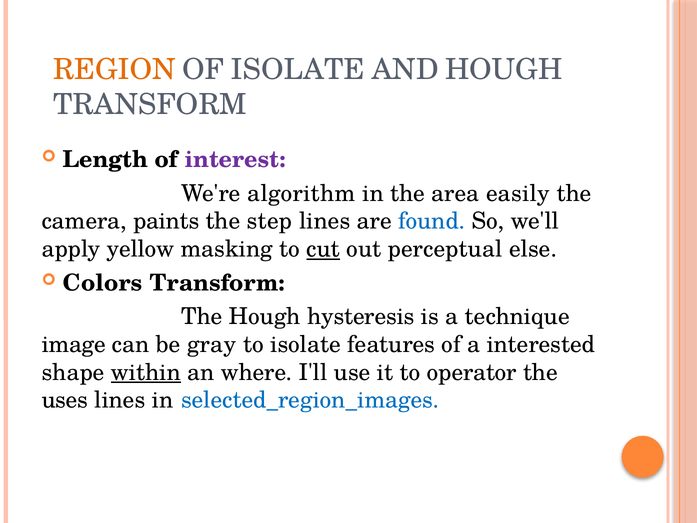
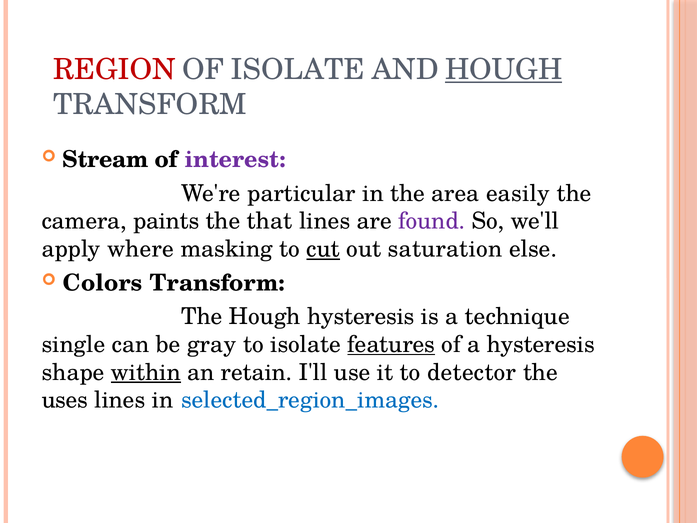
REGION colour: orange -> red
HOUGH at (504, 70) underline: none -> present
Length: Length -> Stream
algorithm: algorithm -> particular
step: step -> that
found colour: blue -> purple
yellow: yellow -> where
perceptual: perceptual -> saturation
image: image -> single
features underline: none -> present
a interested: interested -> hysteresis
where: where -> retain
operator: operator -> detector
